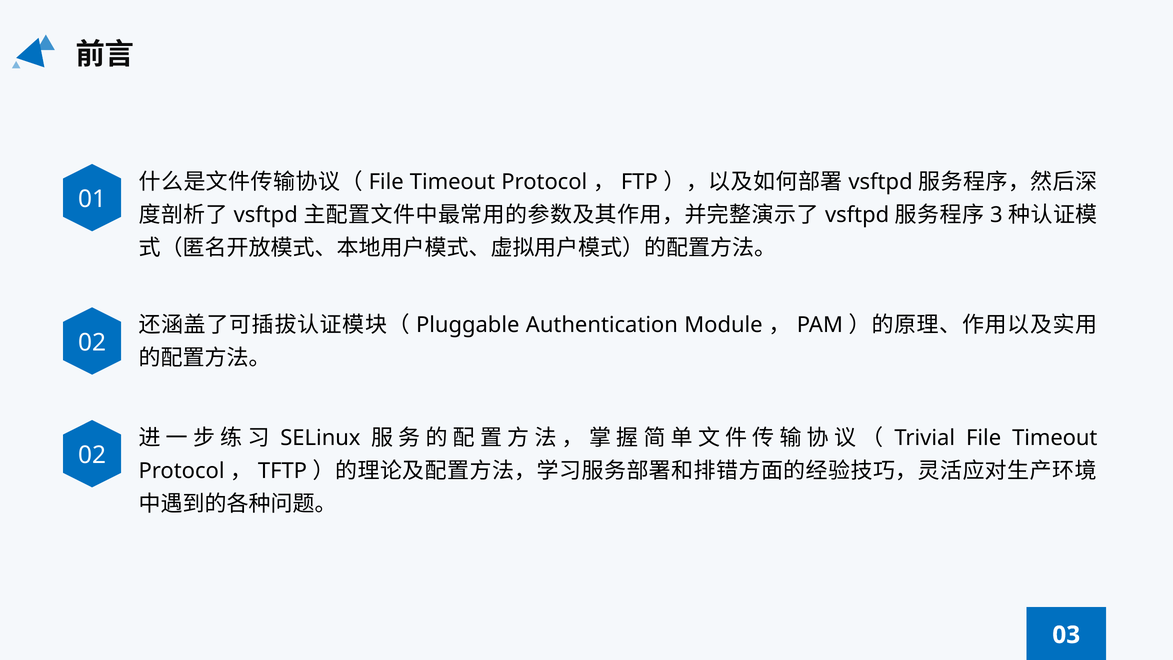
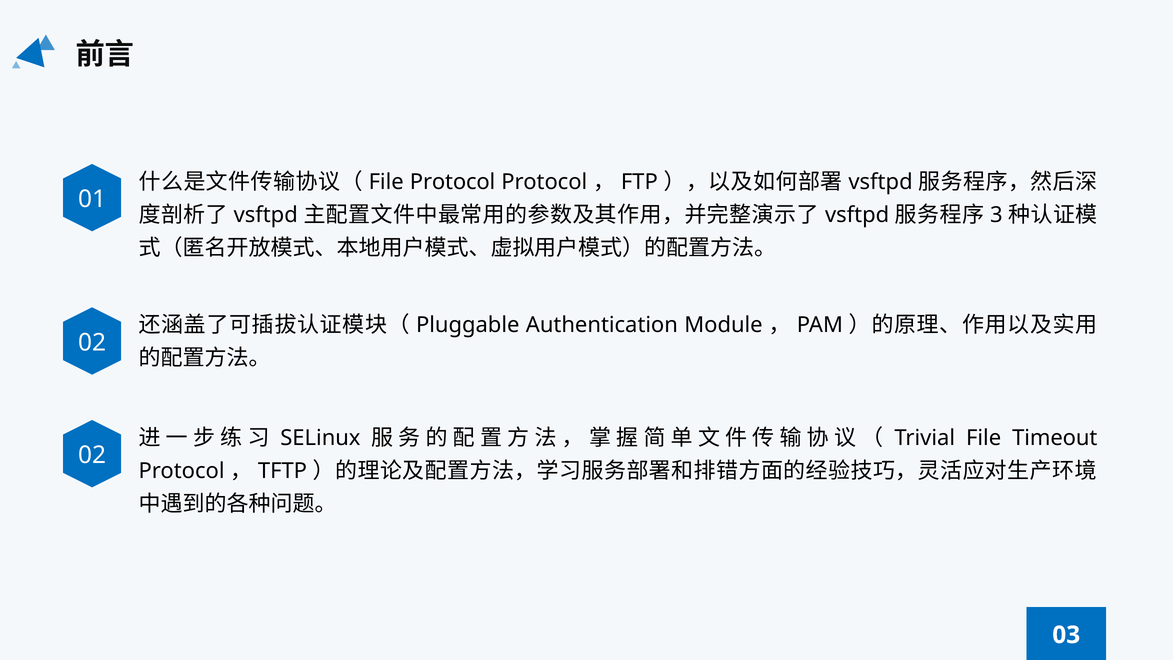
Timeout at (453, 182): Timeout -> Protocol
